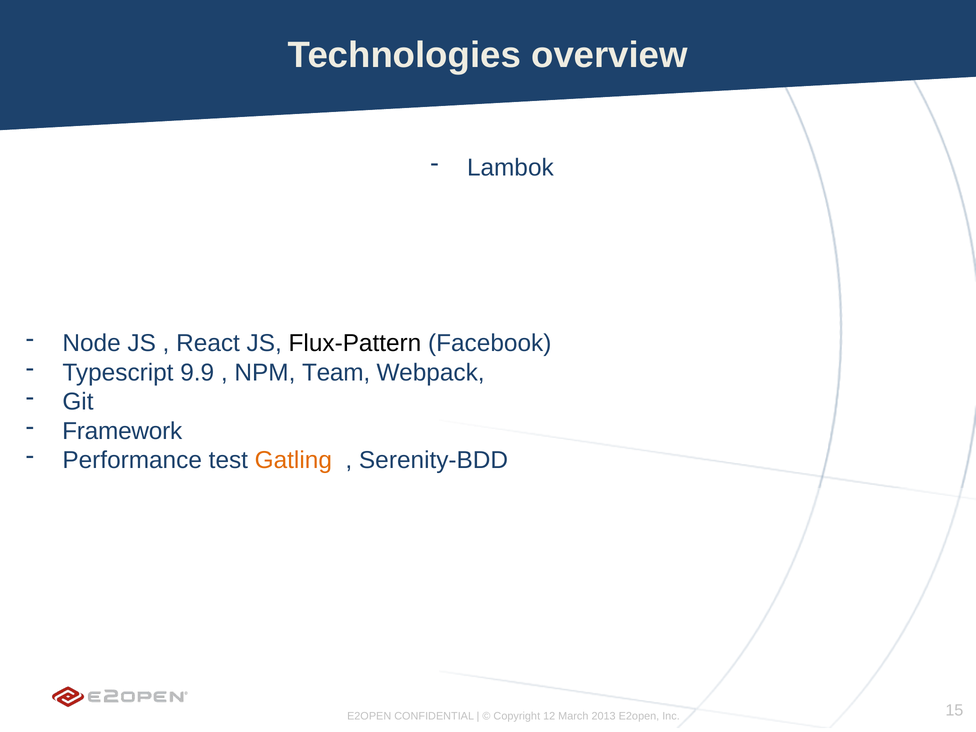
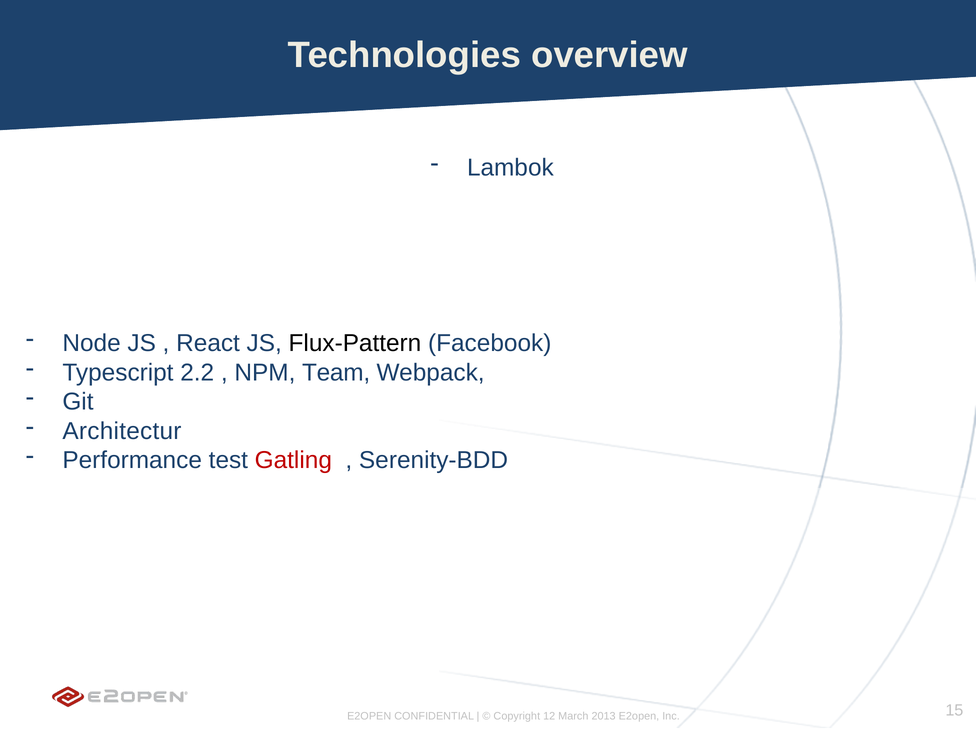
9.9: 9.9 -> 2.2
Framework: Framework -> Architectur
Gatling colour: orange -> red
